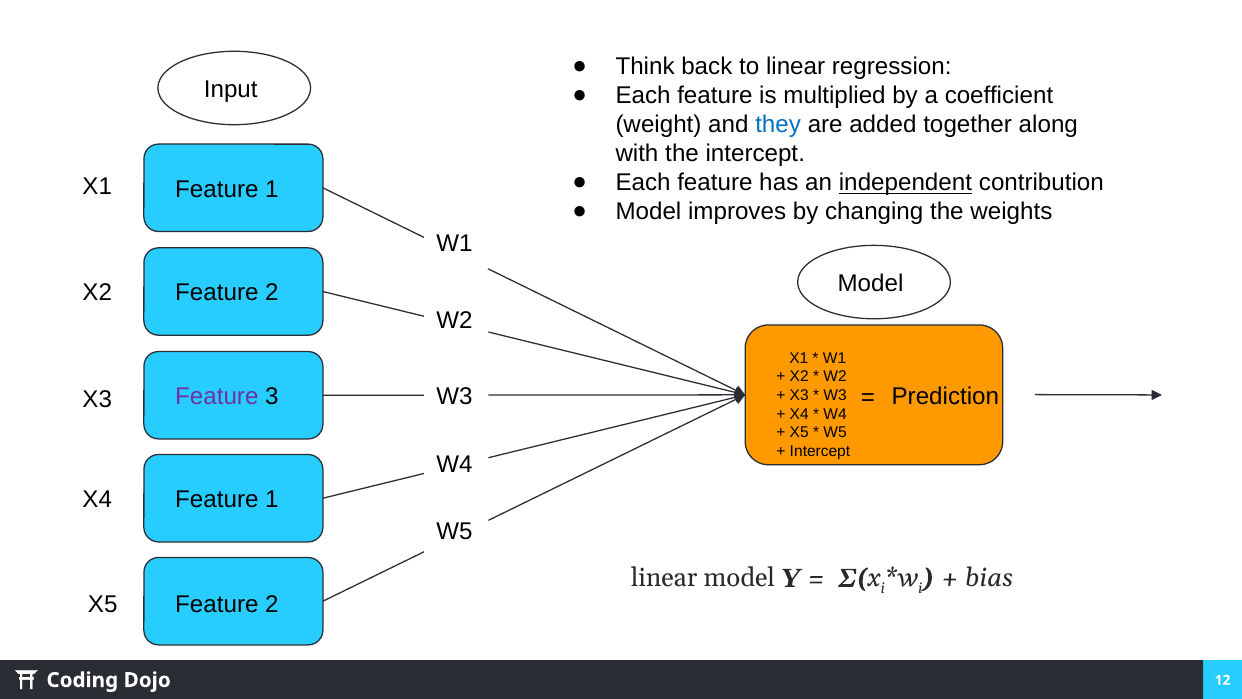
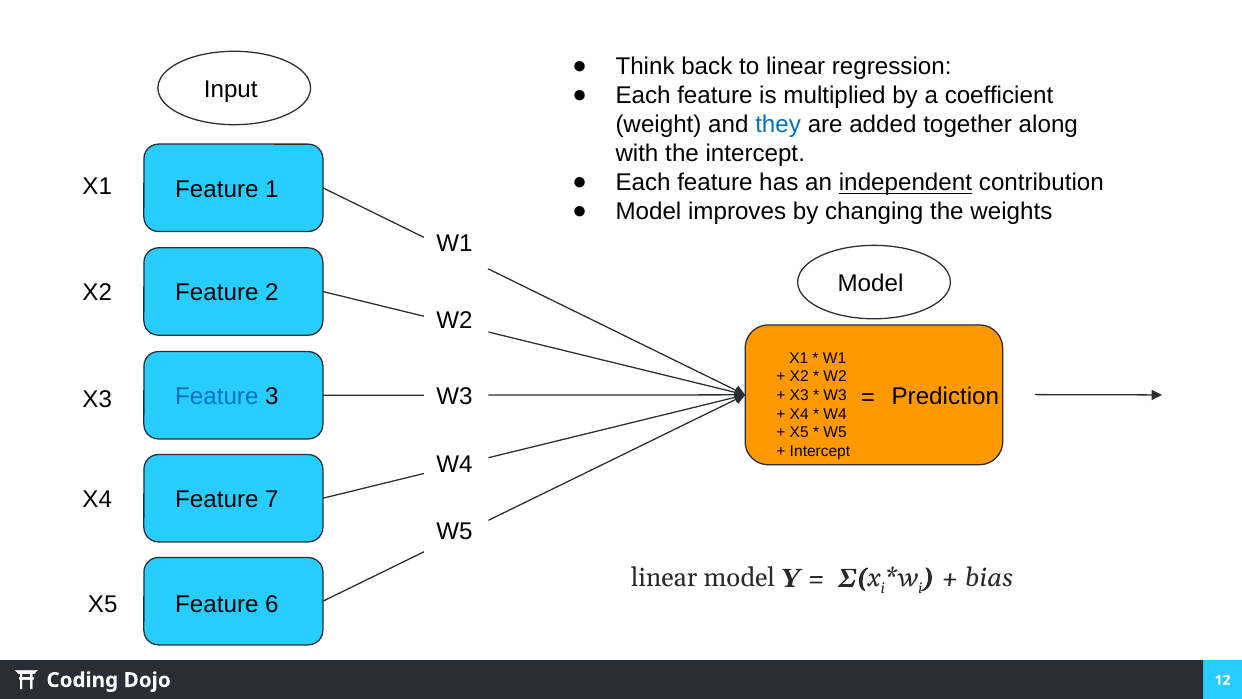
Feature at (217, 396) colour: purple -> blue
1 at (272, 499): 1 -> 7
2 at (272, 604): 2 -> 6
